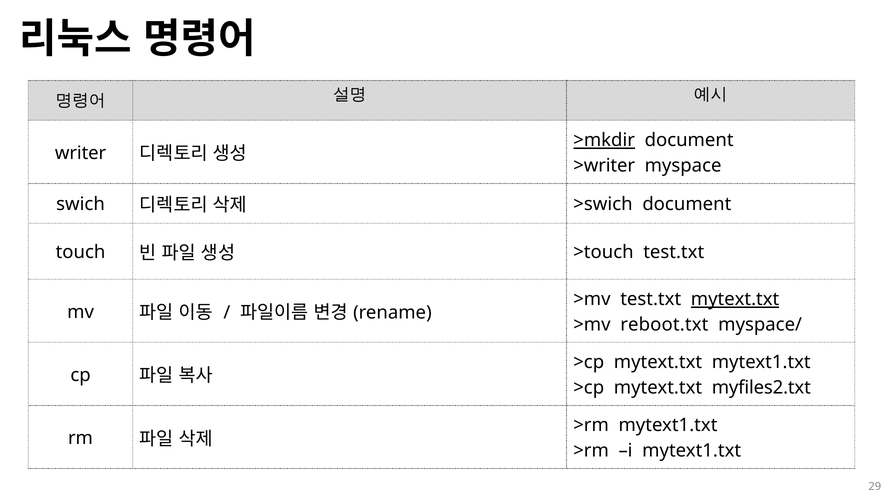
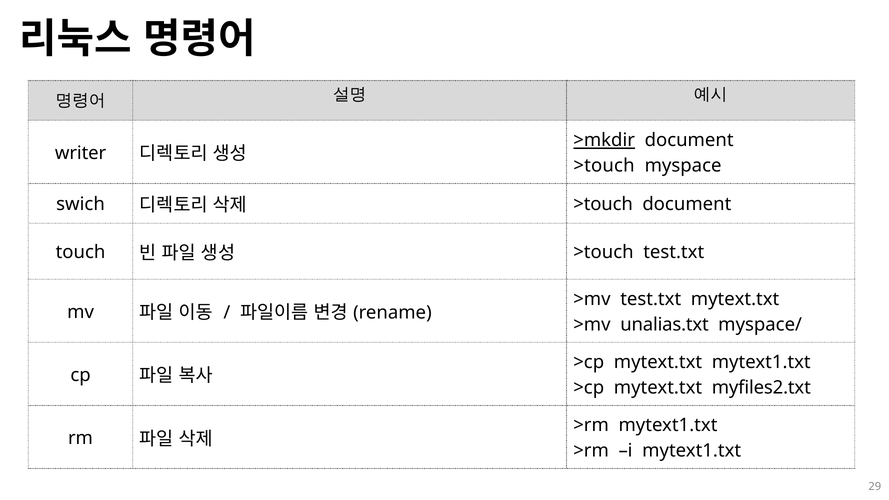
>writer at (604, 166): >writer -> >touch
>swich at (603, 204): >swich -> >touch
mytext.txt at (735, 299) underline: present -> none
reboot.txt: reboot.txt -> unalias.txt
